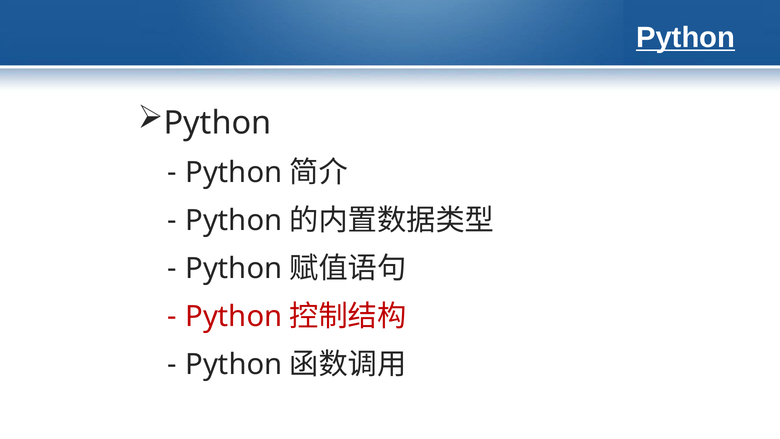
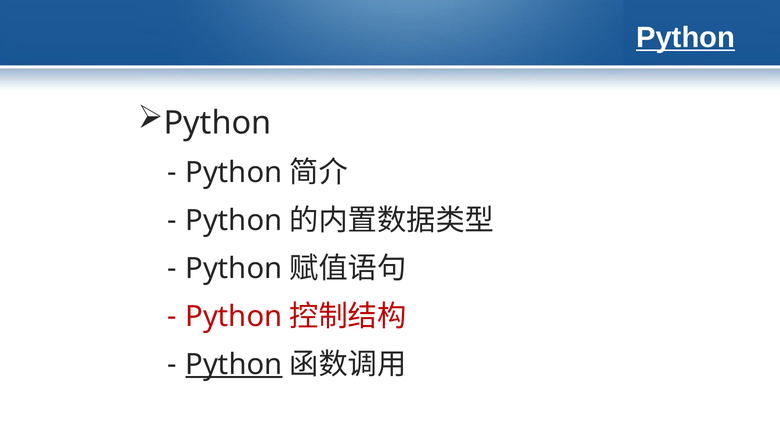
Python at (234, 364) underline: none -> present
